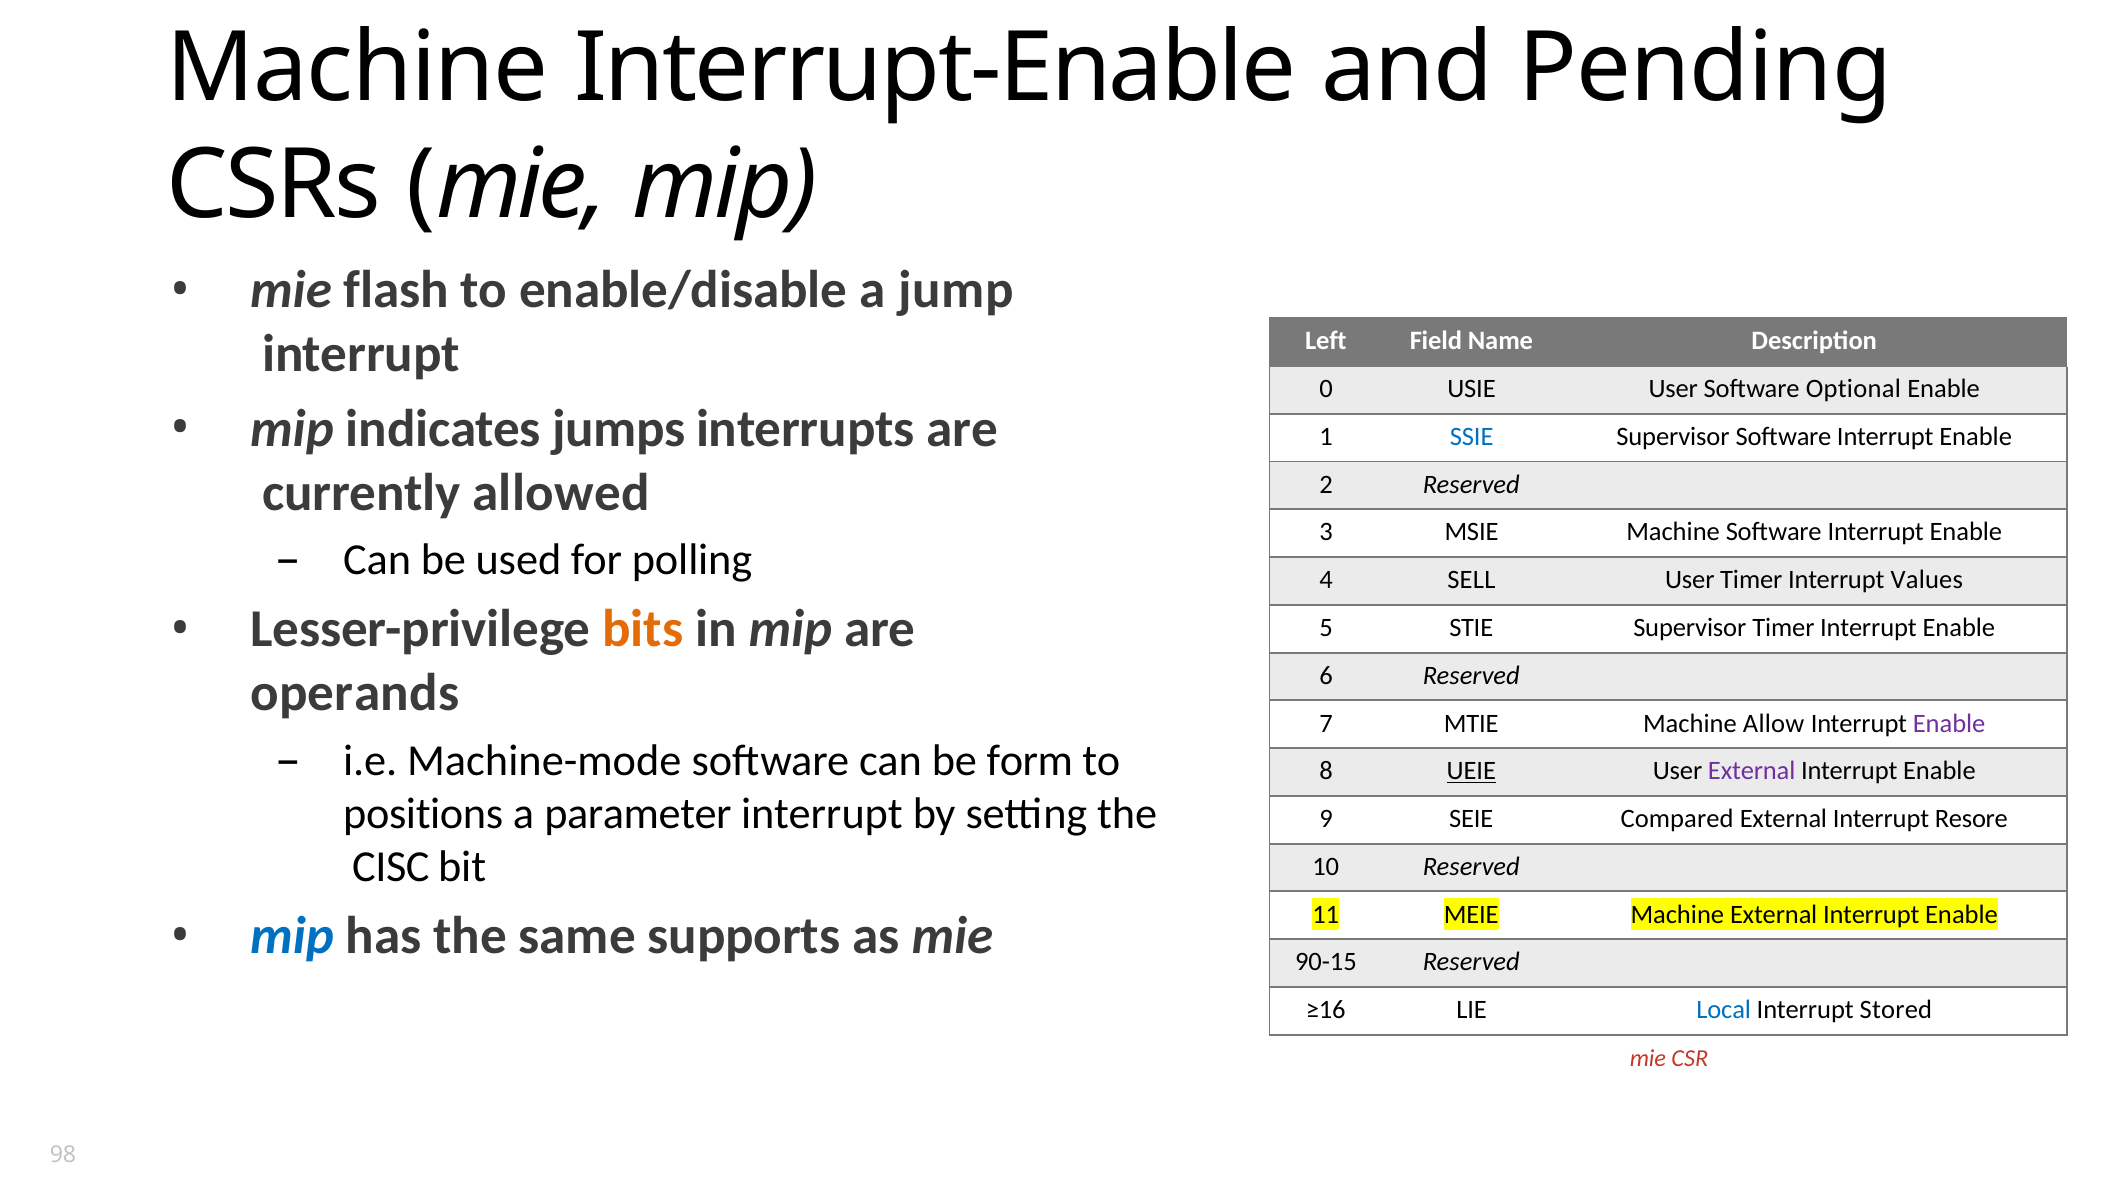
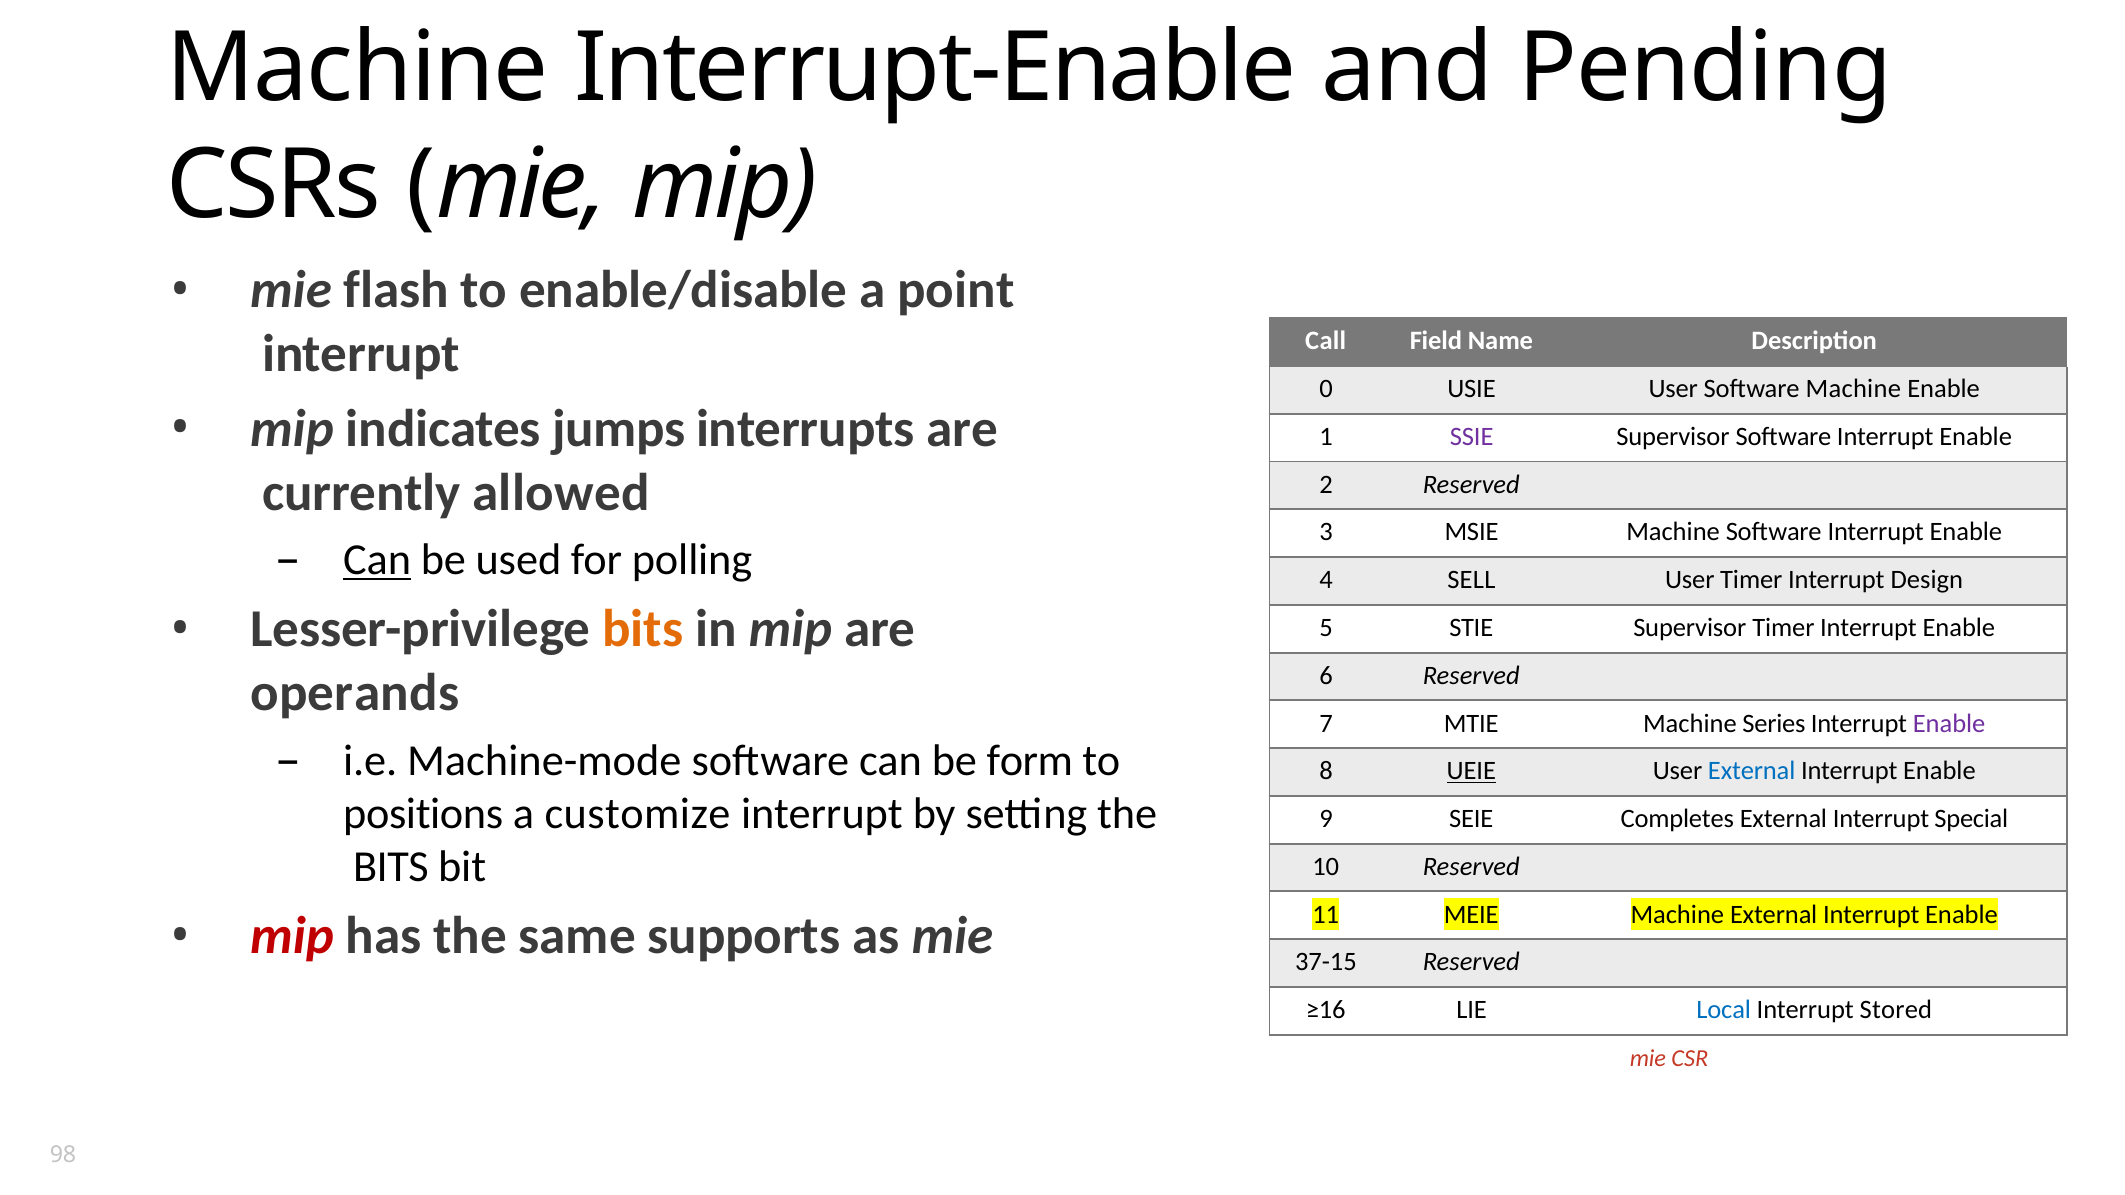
jump: jump -> point
Left: Left -> Call
Software Optional: Optional -> Machine
SSIE colour: blue -> purple
Can at (377, 560) underline: none -> present
Values: Values -> Design
Allow: Allow -> Series
External at (1752, 771) colour: purple -> blue
parameter: parameter -> customize
Compared: Compared -> Completes
Resore: Resore -> Special
CISC at (391, 867): CISC -> BITS
mip at (292, 937) colour: blue -> red
90-15: 90-15 -> 37-15
